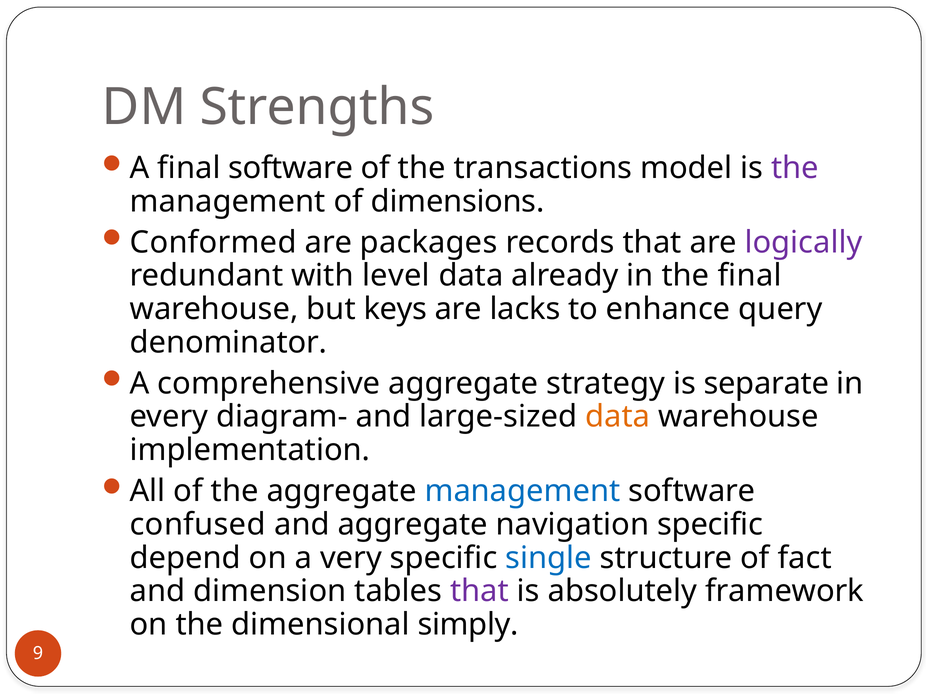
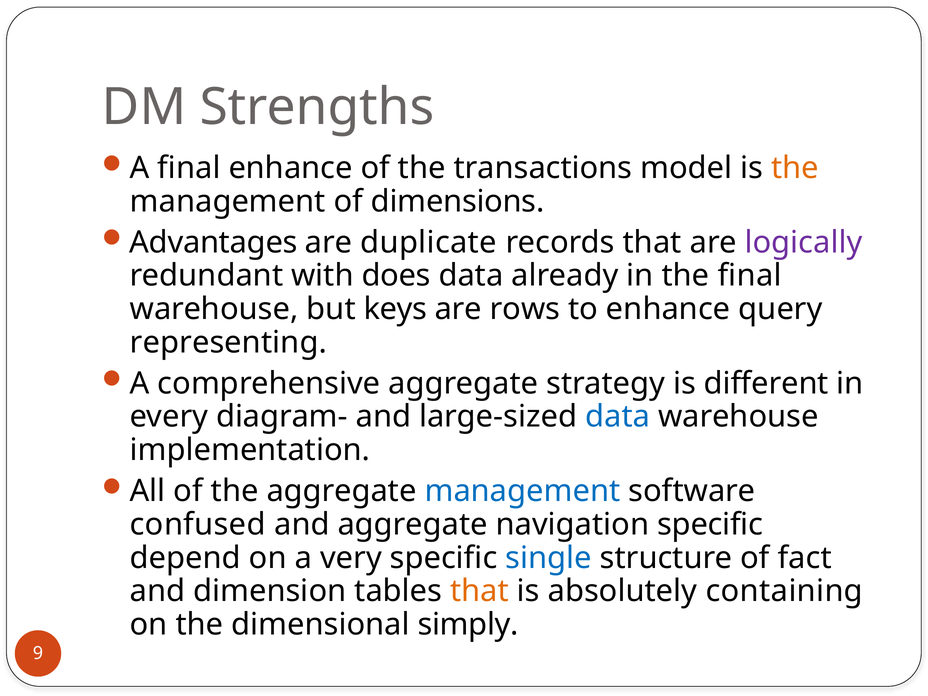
final software: software -> enhance
the at (795, 168) colour: purple -> orange
Conformed: Conformed -> Advantages
packages: packages -> duplicate
level: level -> does
lacks: lacks -> rows
denominator: denominator -> representing
separate: separate -> different
data at (618, 417) colour: orange -> blue
that at (480, 591) colour: purple -> orange
framework: framework -> containing
